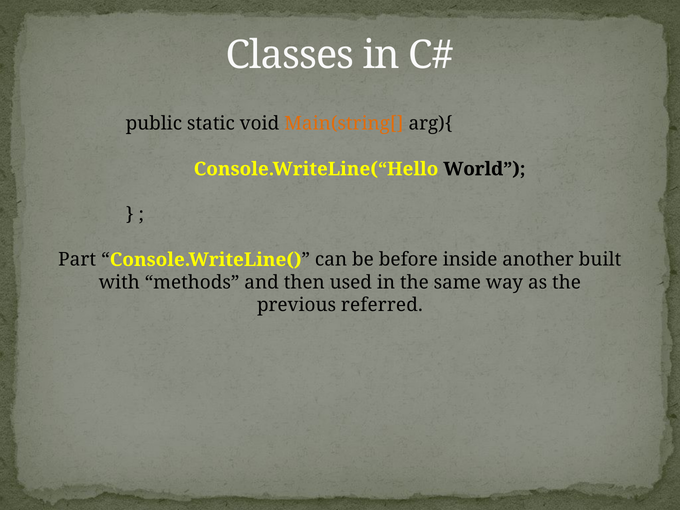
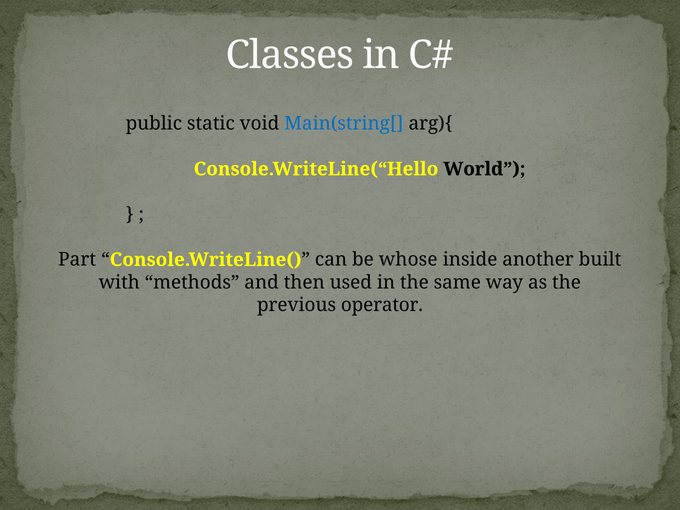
Main(string[ colour: orange -> blue
before: before -> whose
referred: referred -> operator
